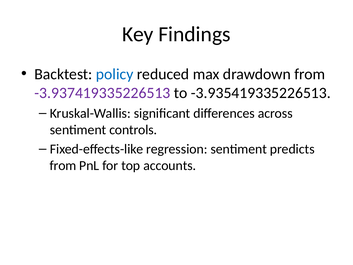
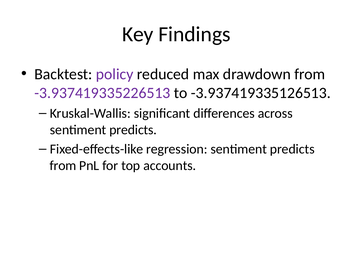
policy colour: blue -> purple
-3.935419335226513: -3.935419335226513 -> -3.937419335126513
controls at (133, 130): controls -> predicts
